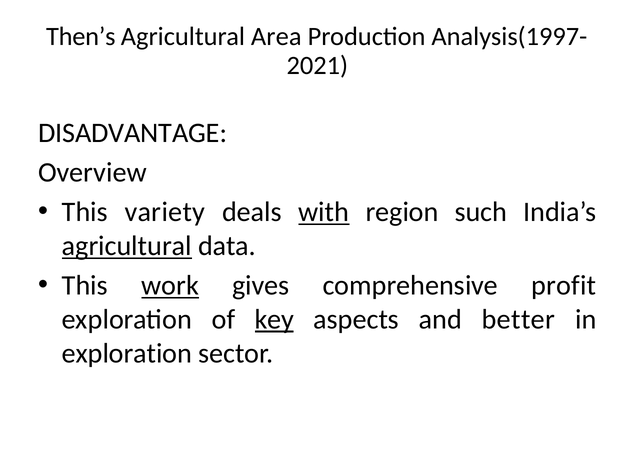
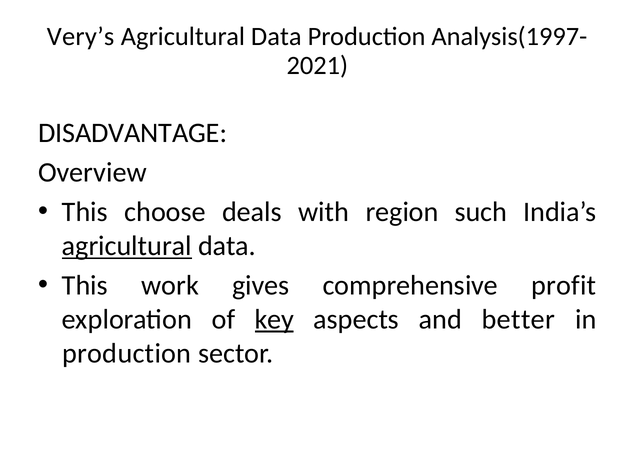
Then’s: Then’s -> Very’s
Area at (276, 37): Area -> Data
variety: variety -> choose
with underline: present -> none
work underline: present -> none
exploration at (127, 353): exploration -> production
